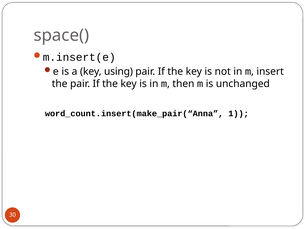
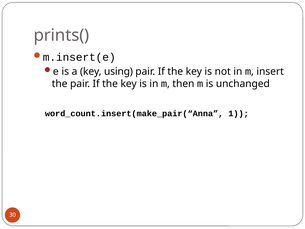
space(: space( -> prints(
